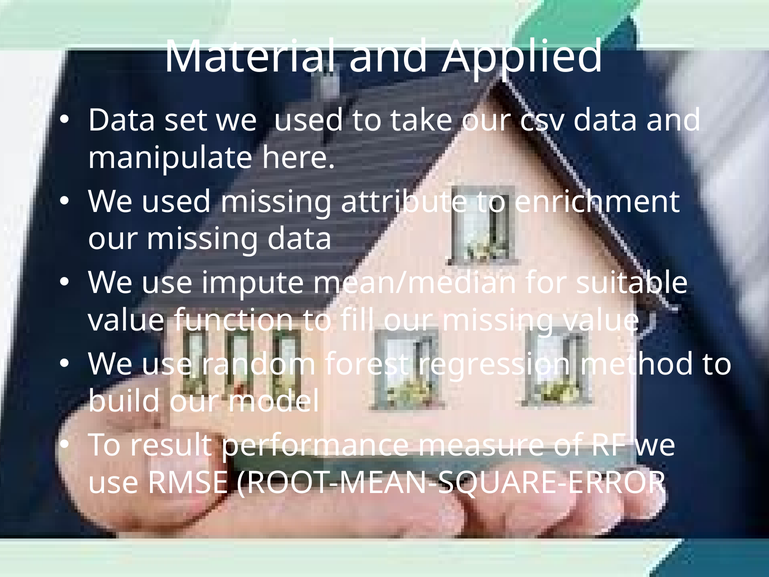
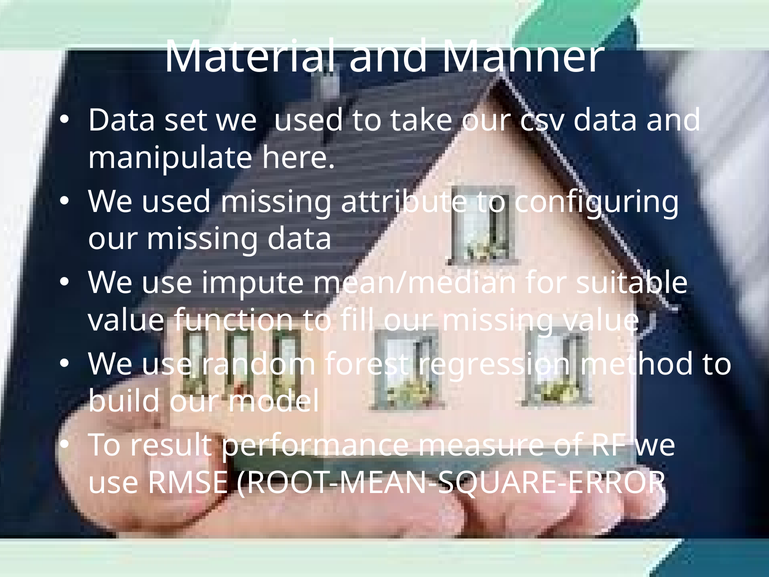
Applied: Applied -> Manner
enrichment: enrichment -> configuring
